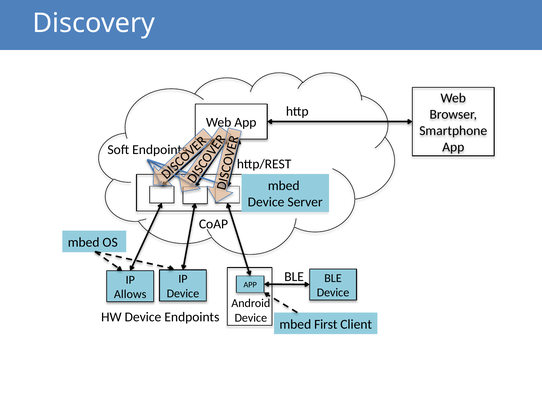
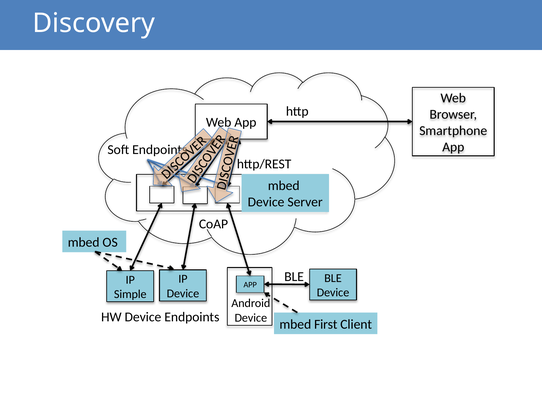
Allows: Allows -> Simple
